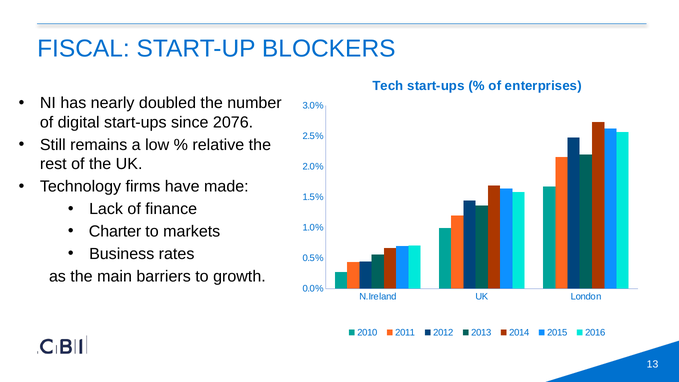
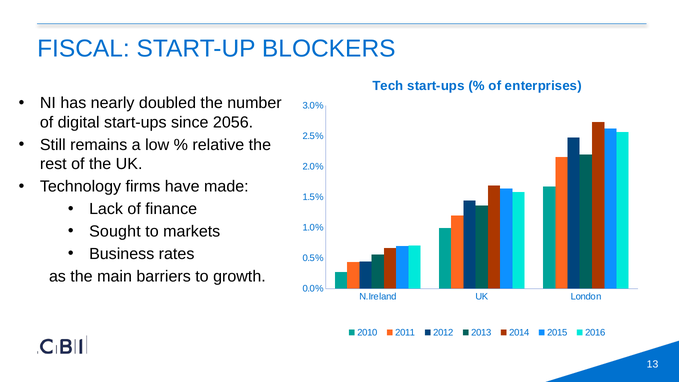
2076: 2076 -> 2056
Charter: Charter -> Sought
